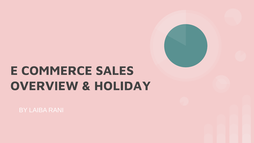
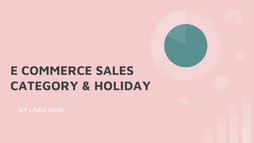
OVERVIEW: OVERVIEW -> CATEGORY
